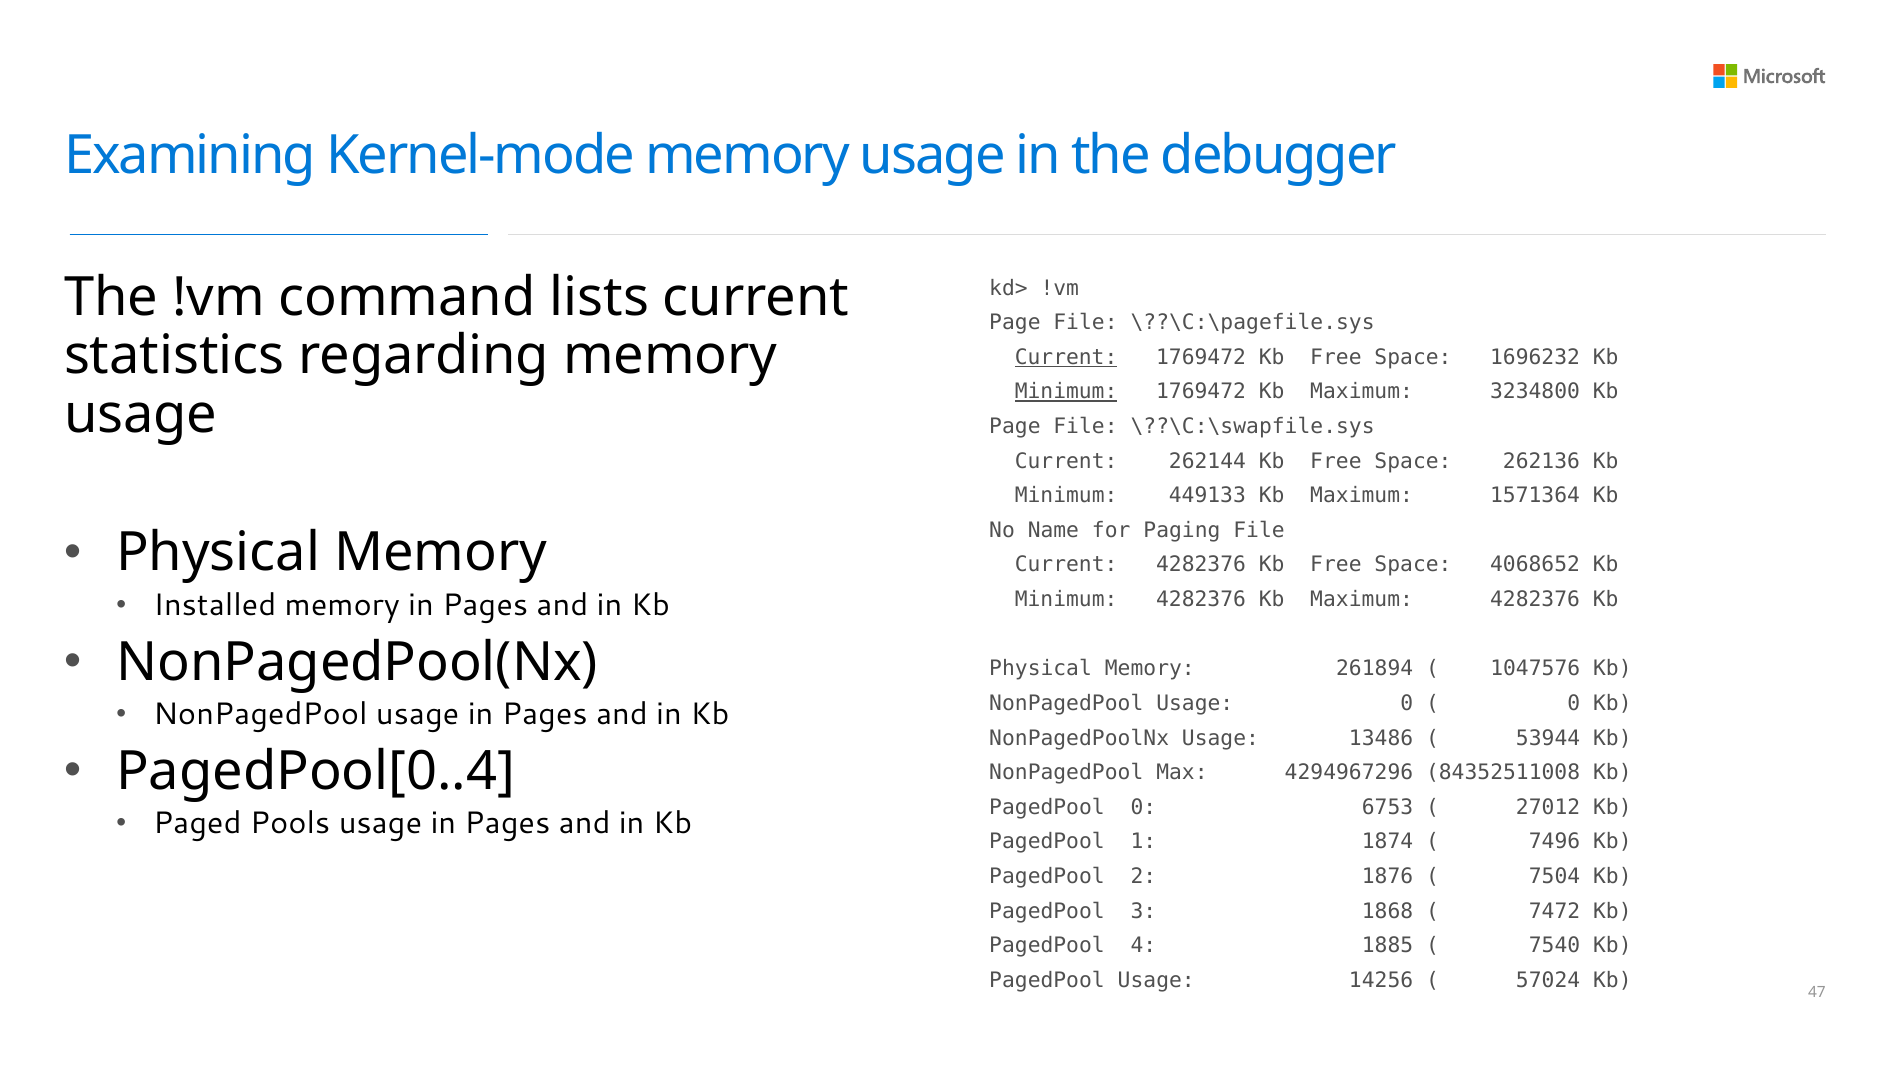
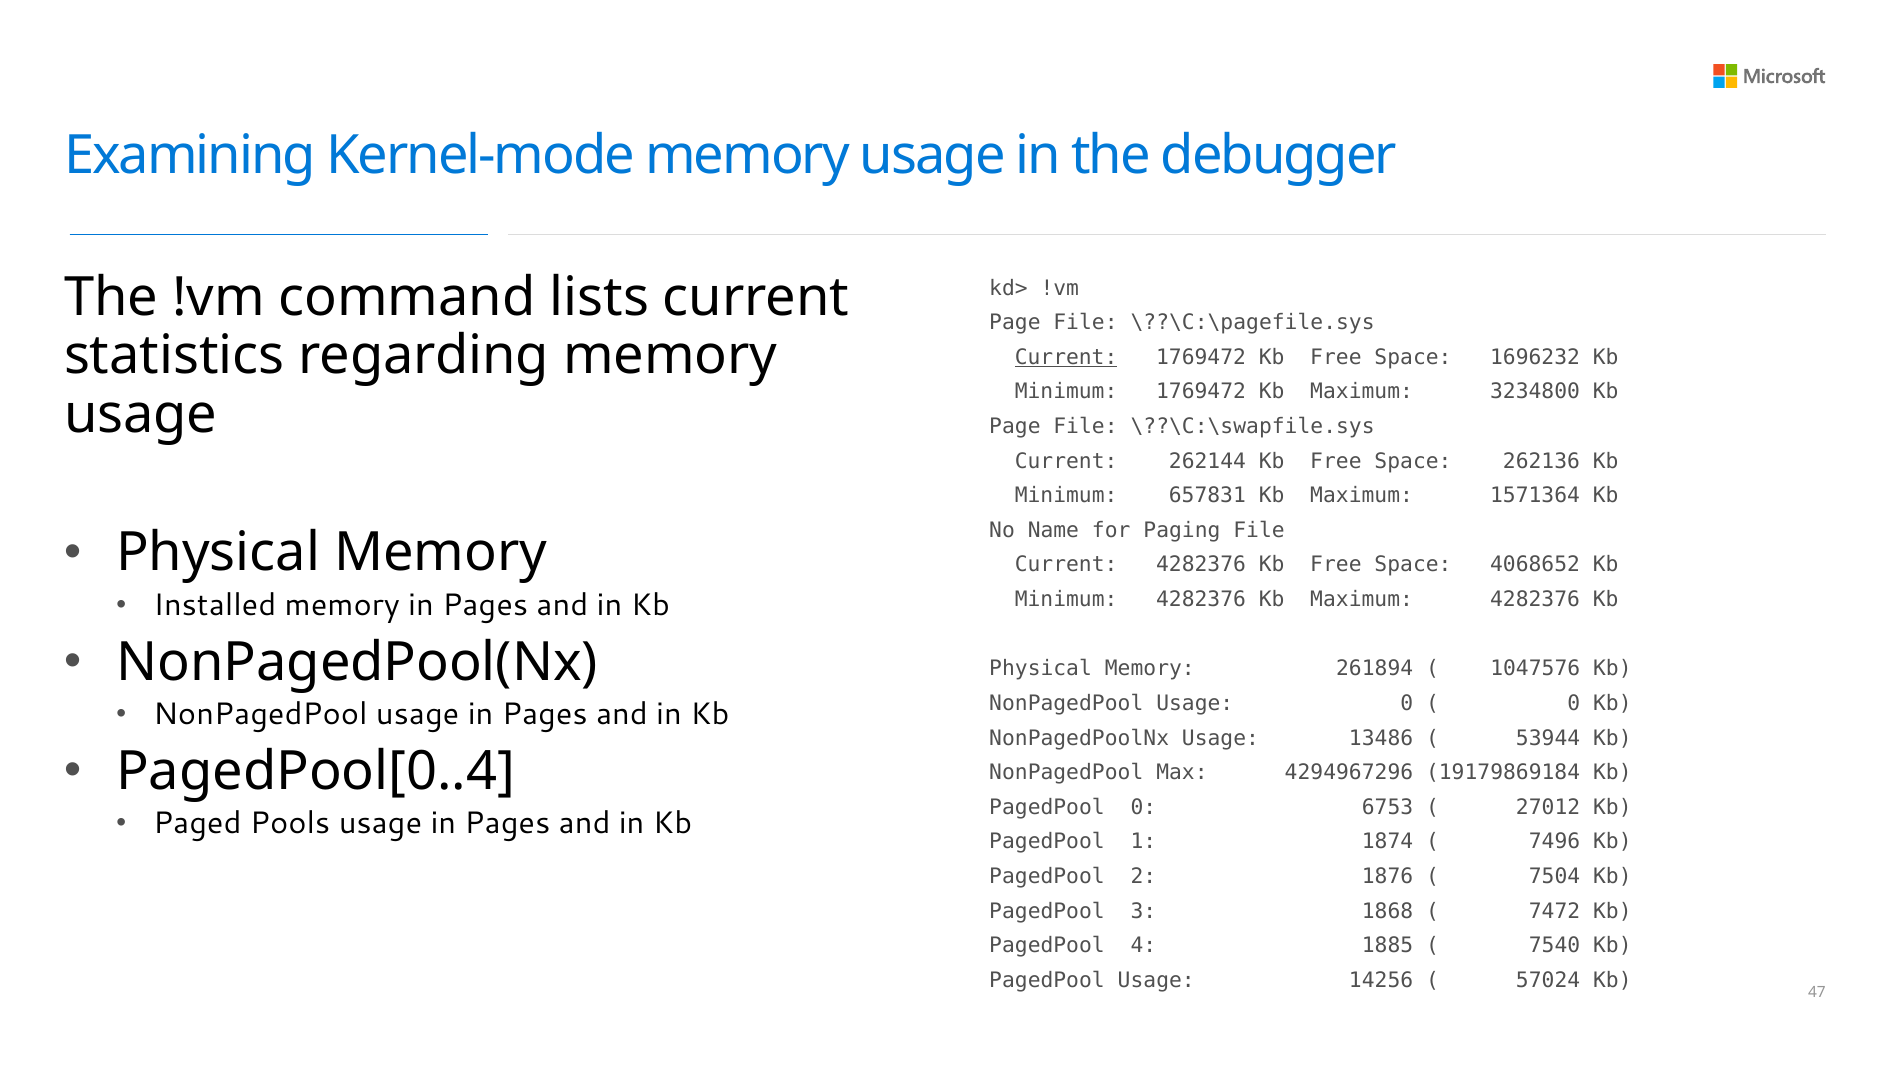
Minimum at (1066, 392) underline: present -> none
449133: 449133 -> 657831
84352511008: 84352511008 -> 19179869184
